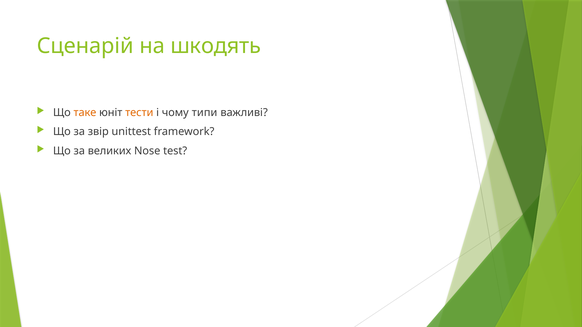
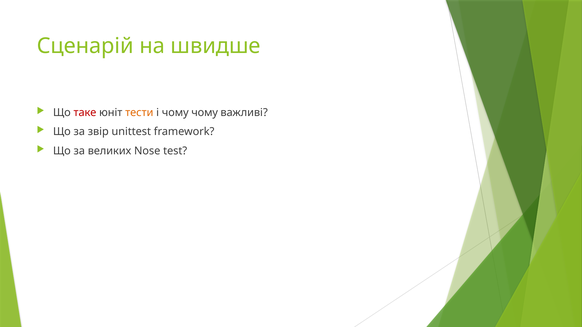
шкодять: шкодять -> швидше
таке colour: orange -> red
чому типи: типи -> чому
